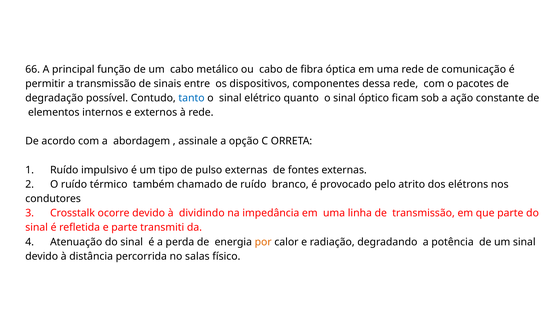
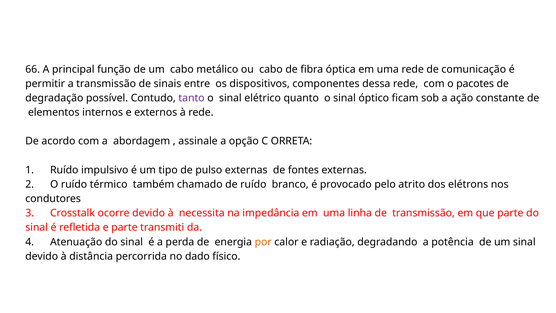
tanto colour: blue -> purple
dividindo: dividindo -> necessita
salas: salas -> dado
